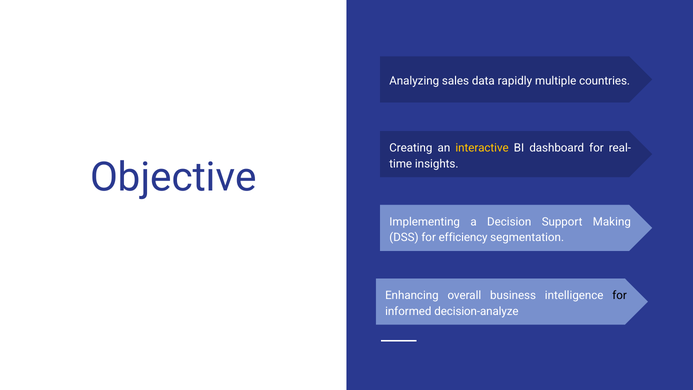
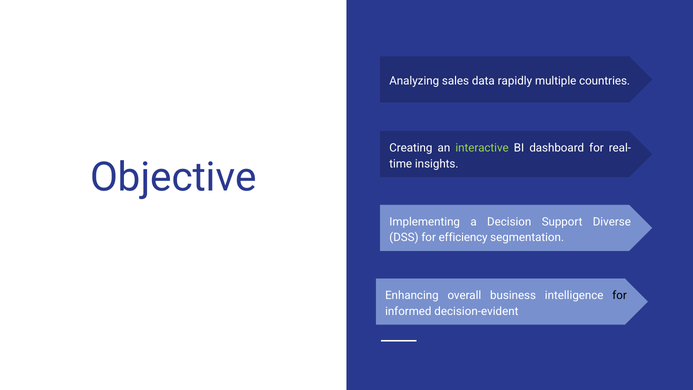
interactive colour: yellow -> light green
Making: Making -> Diverse
decision-analyze: decision-analyze -> decision-evident
